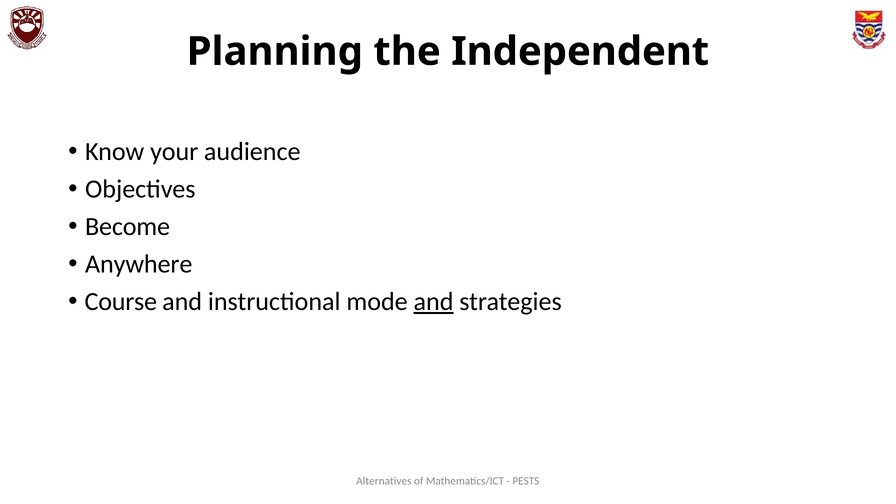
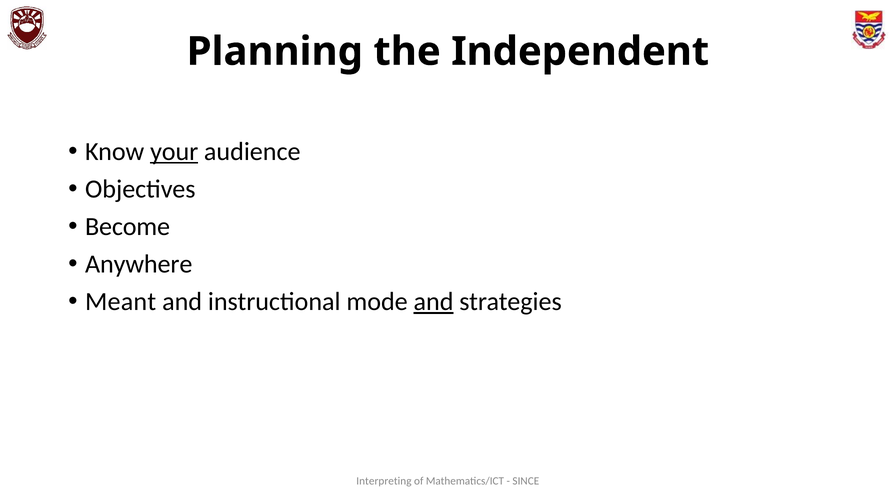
your underline: none -> present
Course: Course -> Meant
Alternatives: Alternatives -> Interpreting
PESTS: PESTS -> SINCE
